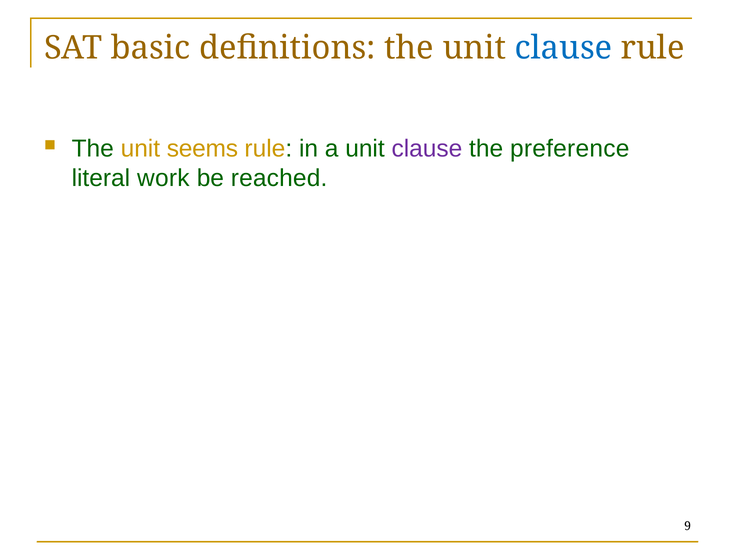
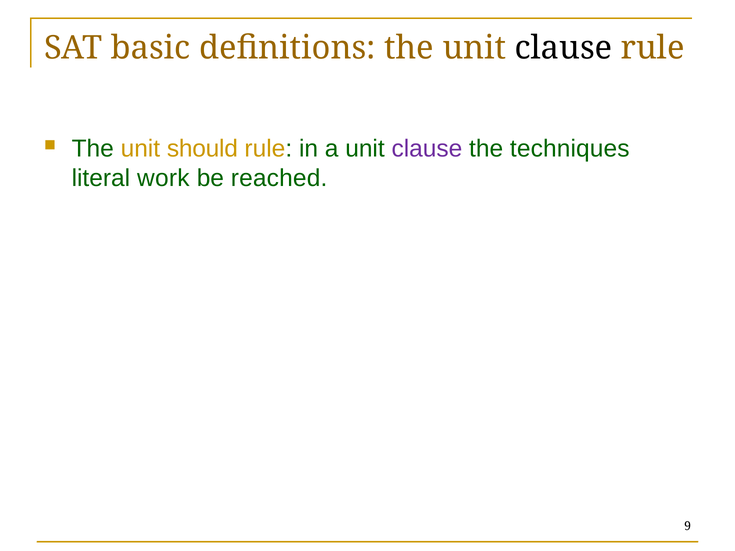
clause at (564, 48) colour: blue -> black
seems: seems -> should
preference: preference -> techniques
